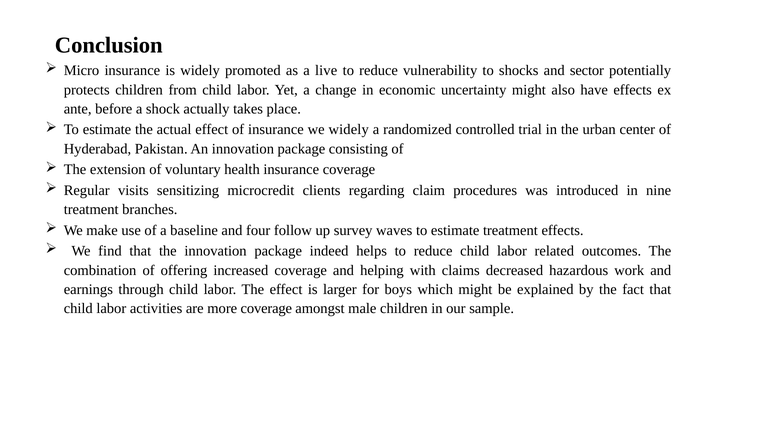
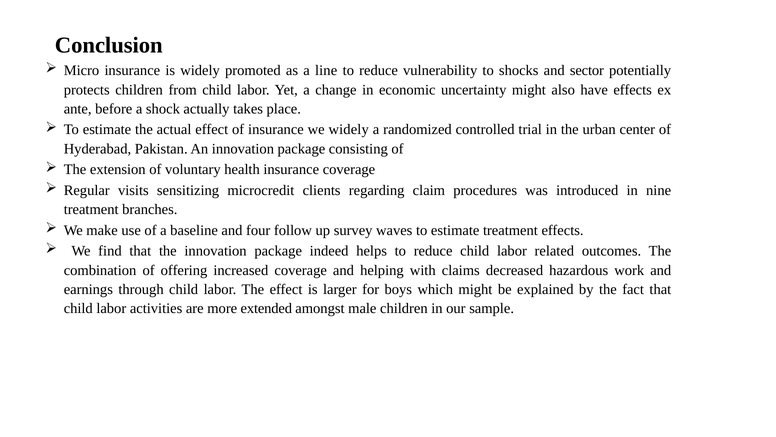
live: live -> line
more coverage: coverage -> extended
